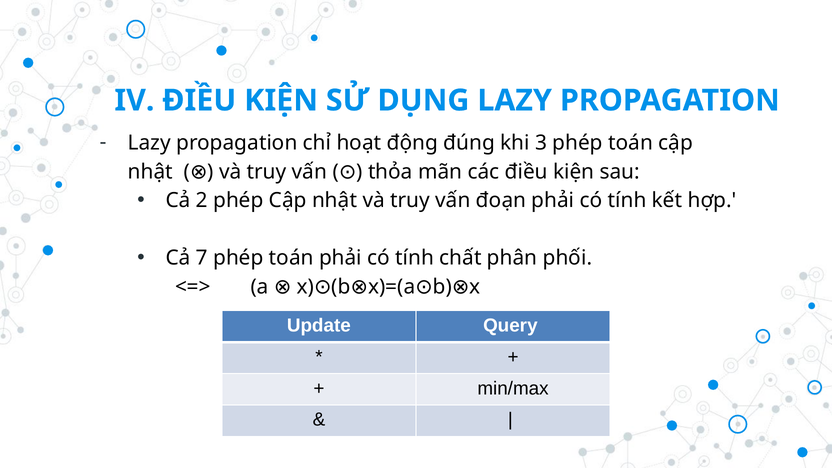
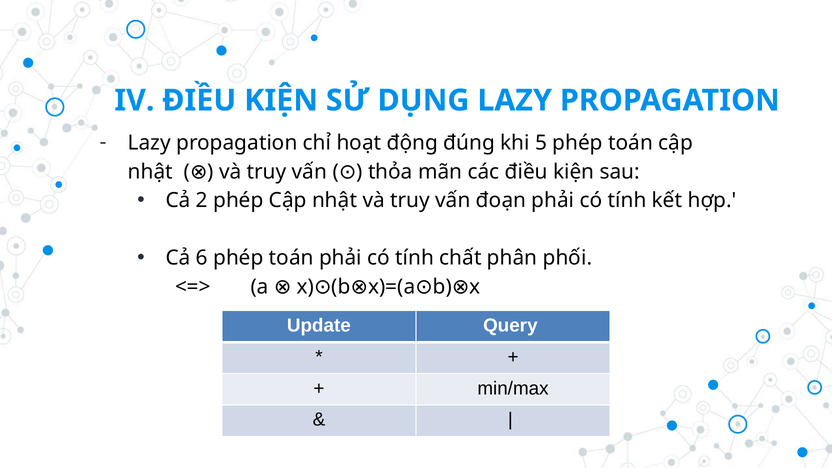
3: 3 -> 5
7: 7 -> 6
